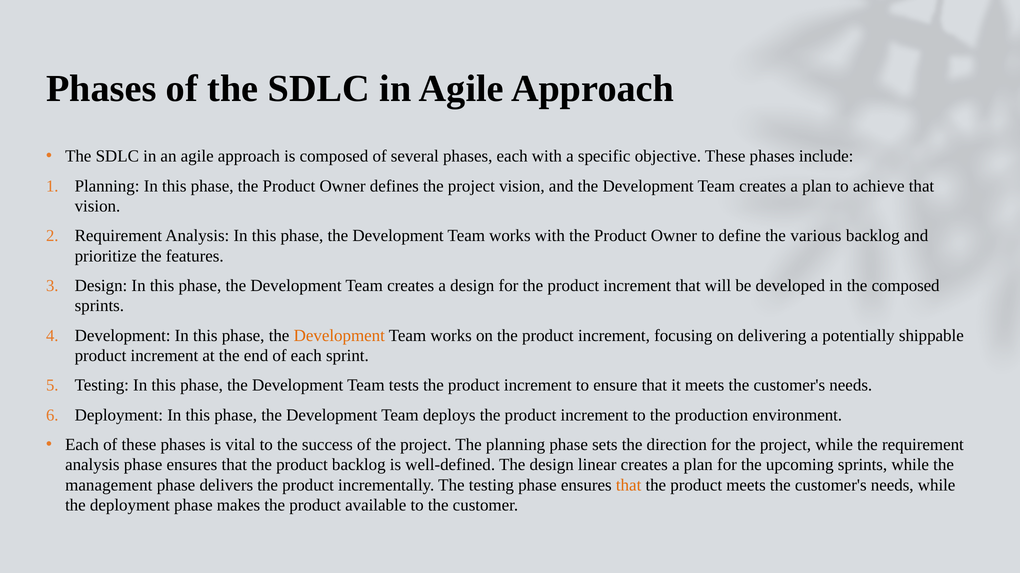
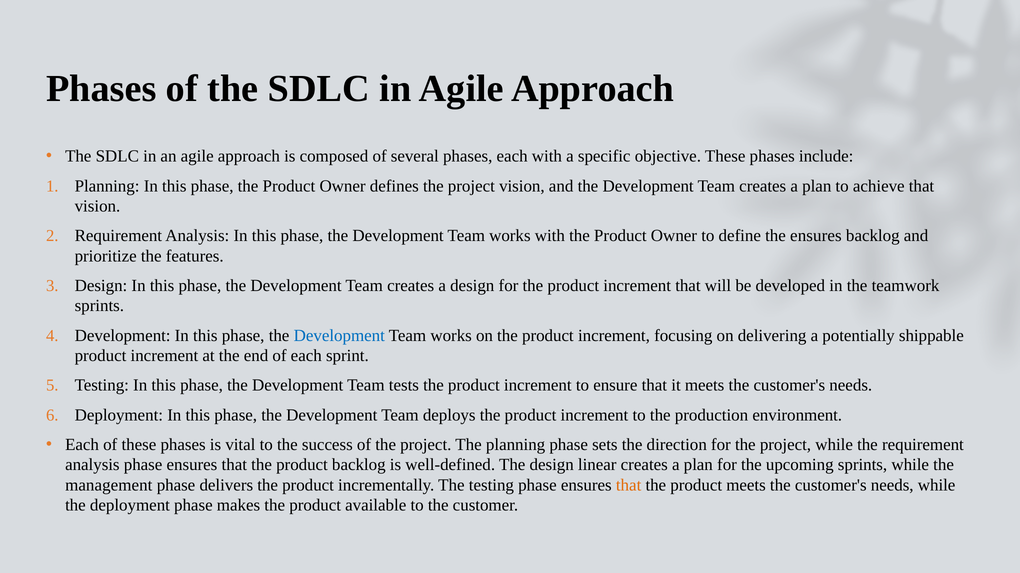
the various: various -> ensures
the composed: composed -> teamwork
Development at (339, 336) colour: orange -> blue
